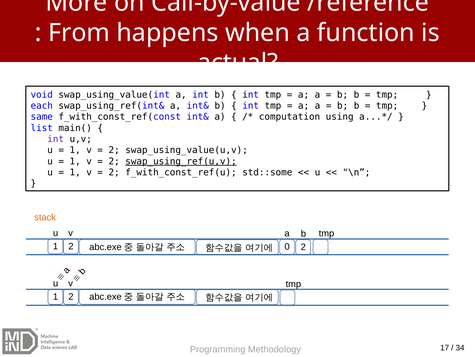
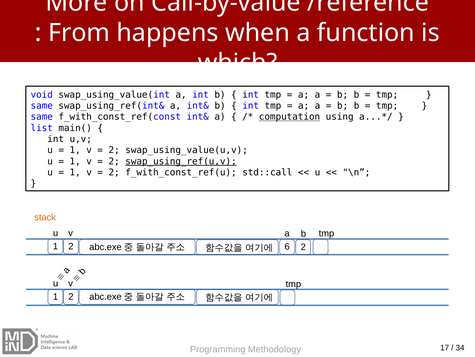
actual: actual -> which
each at (42, 106): each -> same
computation underline: none -> present
int at (56, 139) colour: purple -> black
std::some: std::some -> std::call
0: 0 -> 6
